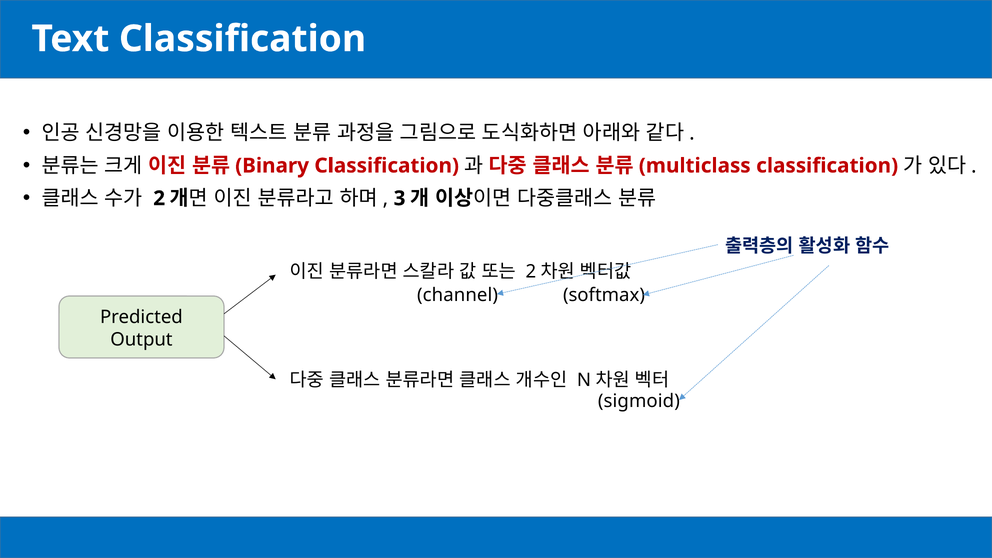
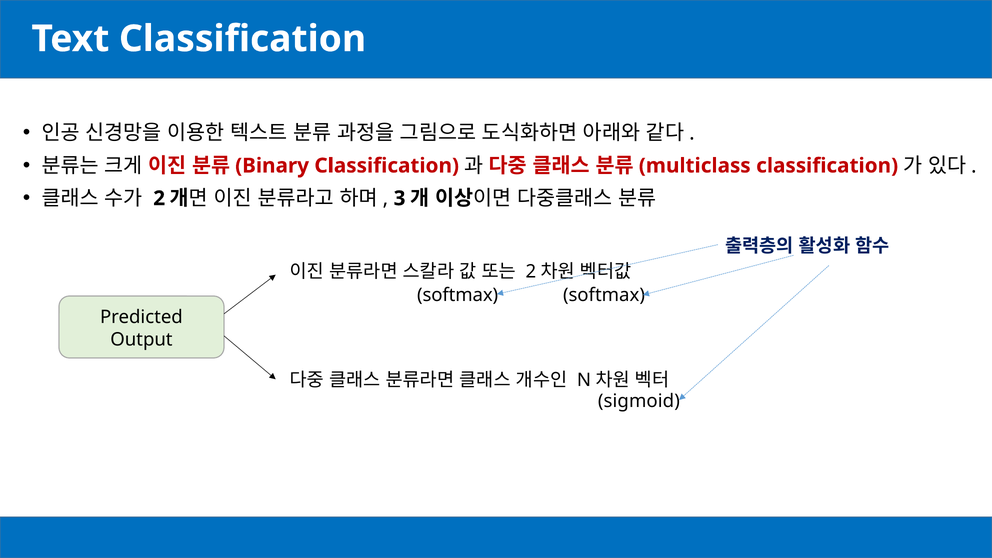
channel at (458, 295): channel -> softmax
